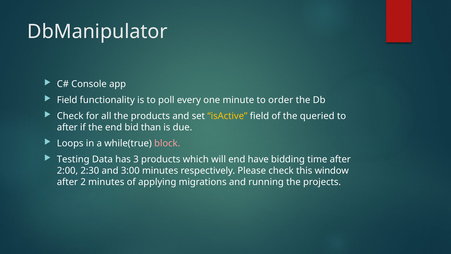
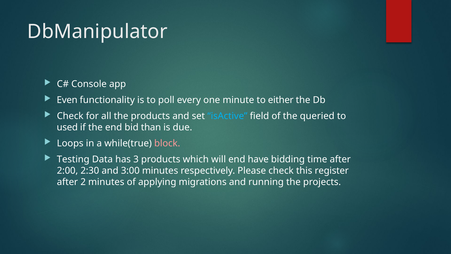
Field at (67, 100): Field -> Even
order: order -> either
isActive colour: yellow -> light blue
after at (67, 127): after -> used
window: window -> register
